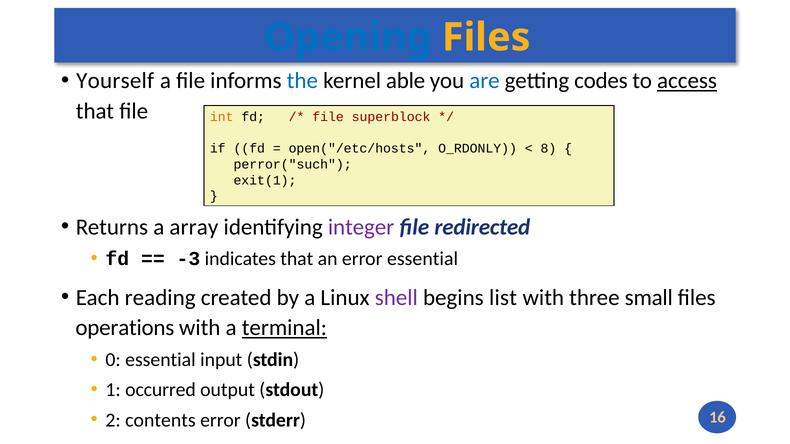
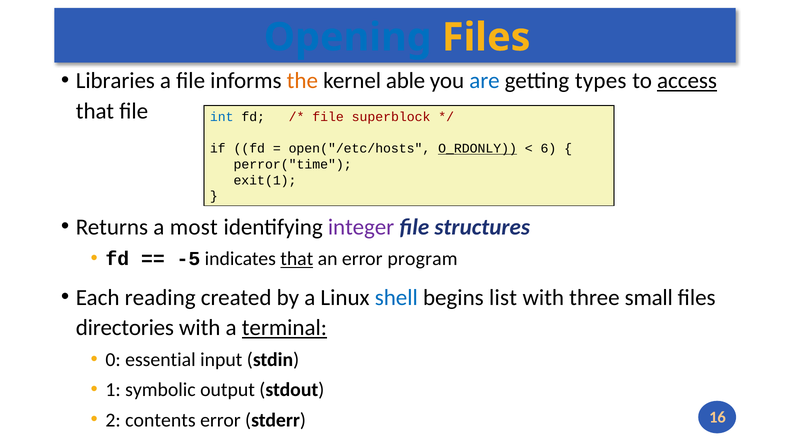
Yourself: Yourself -> Libraries
the colour: blue -> orange
codes: codes -> types
int colour: orange -> blue
O_RDONLY underline: none -> present
8: 8 -> 6
perror("such: perror("such -> perror("time
array: array -> most
redirected: redirected -> structures
-3: -3 -> -5
that at (297, 259) underline: none -> present
error essential: essential -> program
shell colour: purple -> blue
operations: operations -> directories
occurred: occurred -> symbolic
